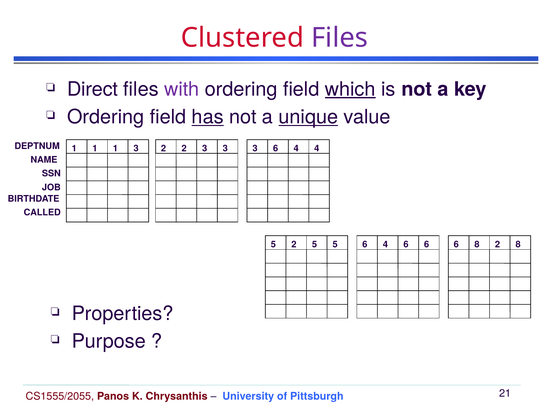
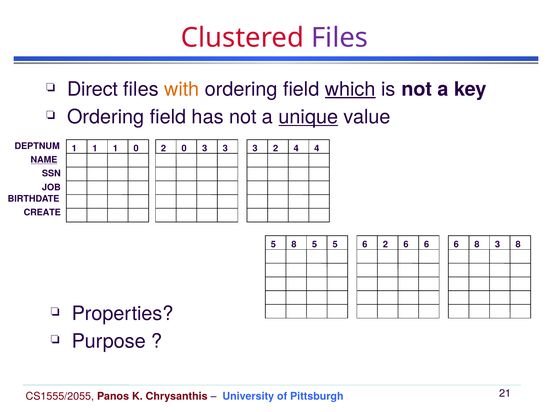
with colour: purple -> orange
has underline: present -> none
1 3: 3 -> 0
2 2: 2 -> 0
6 at (276, 148): 6 -> 2
NAME underline: none -> present
CALLED: CALLED -> CREATE
2 at (294, 244): 2 -> 8
4 at (385, 244): 4 -> 2
8 2: 2 -> 3
